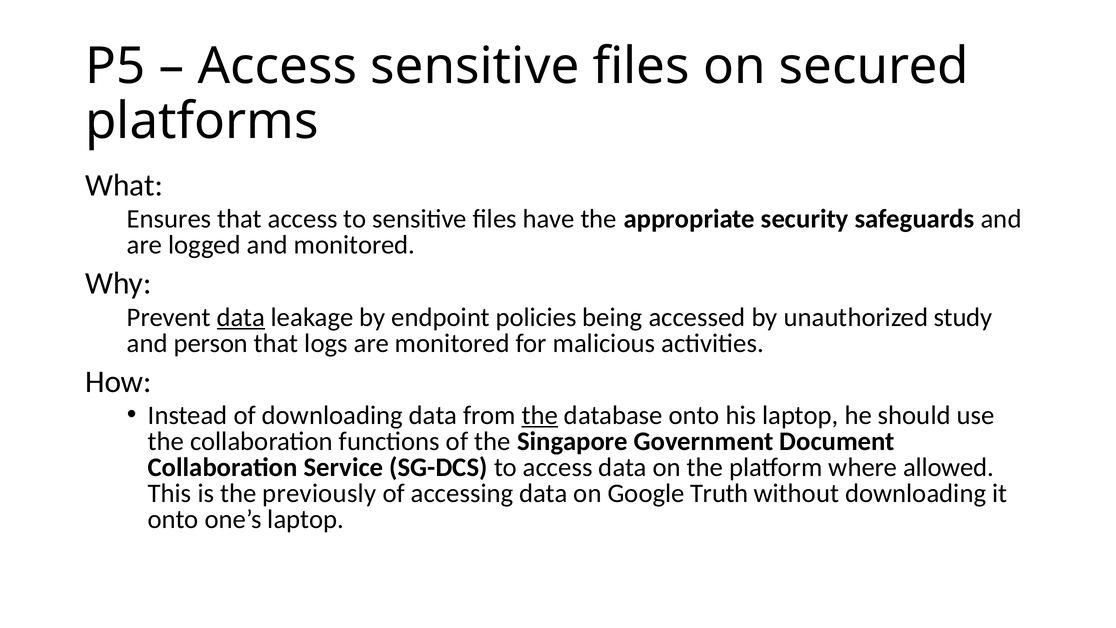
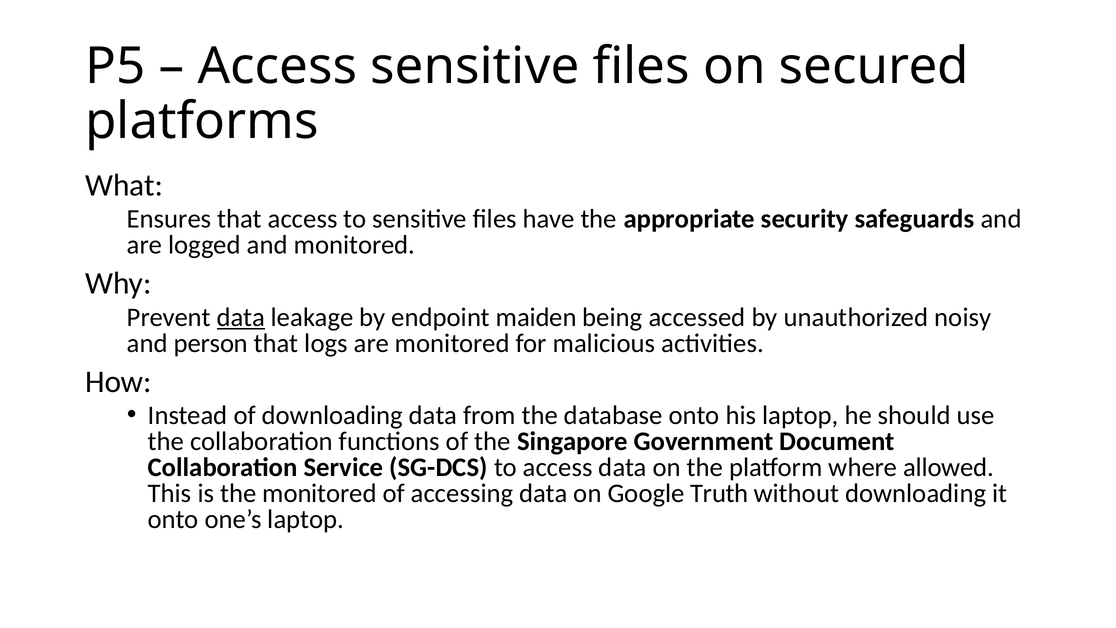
policies: policies -> maiden
study: study -> noisy
the at (540, 415) underline: present -> none
the previously: previously -> monitored
